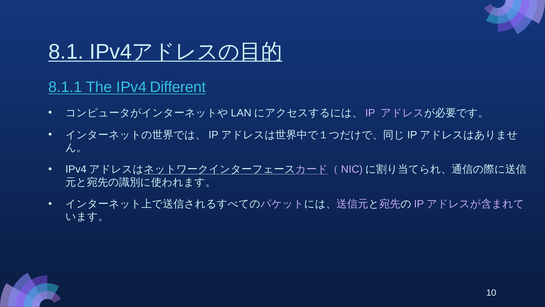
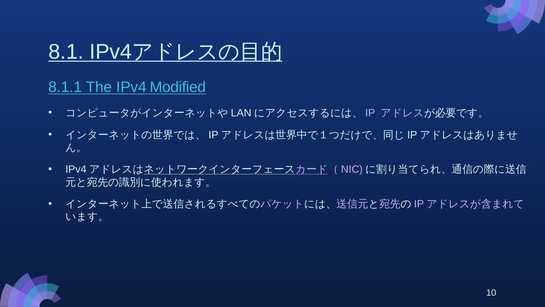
Different: Different -> Modified
